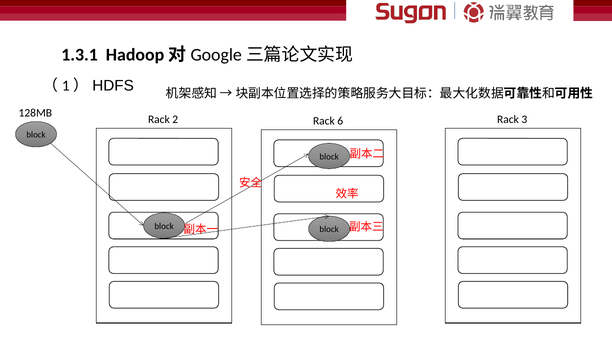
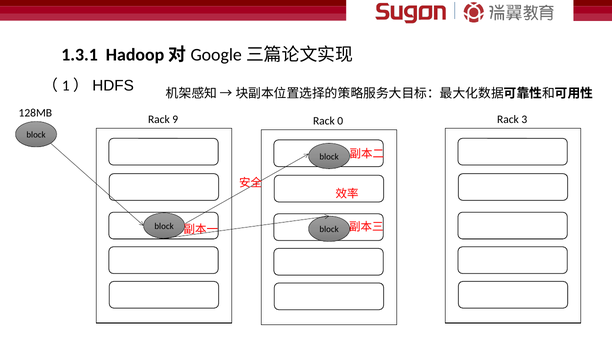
2: 2 -> 9
6: 6 -> 0
